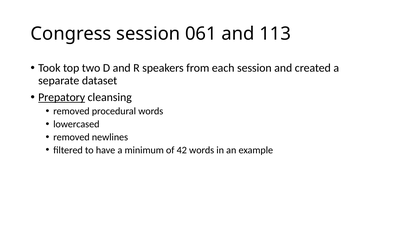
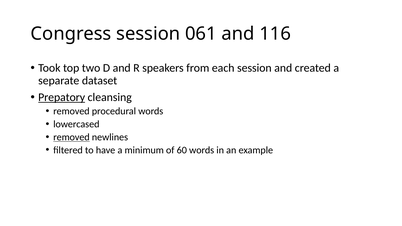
113: 113 -> 116
removed at (71, 137) underline: none -> present
42: 42 -> 60
